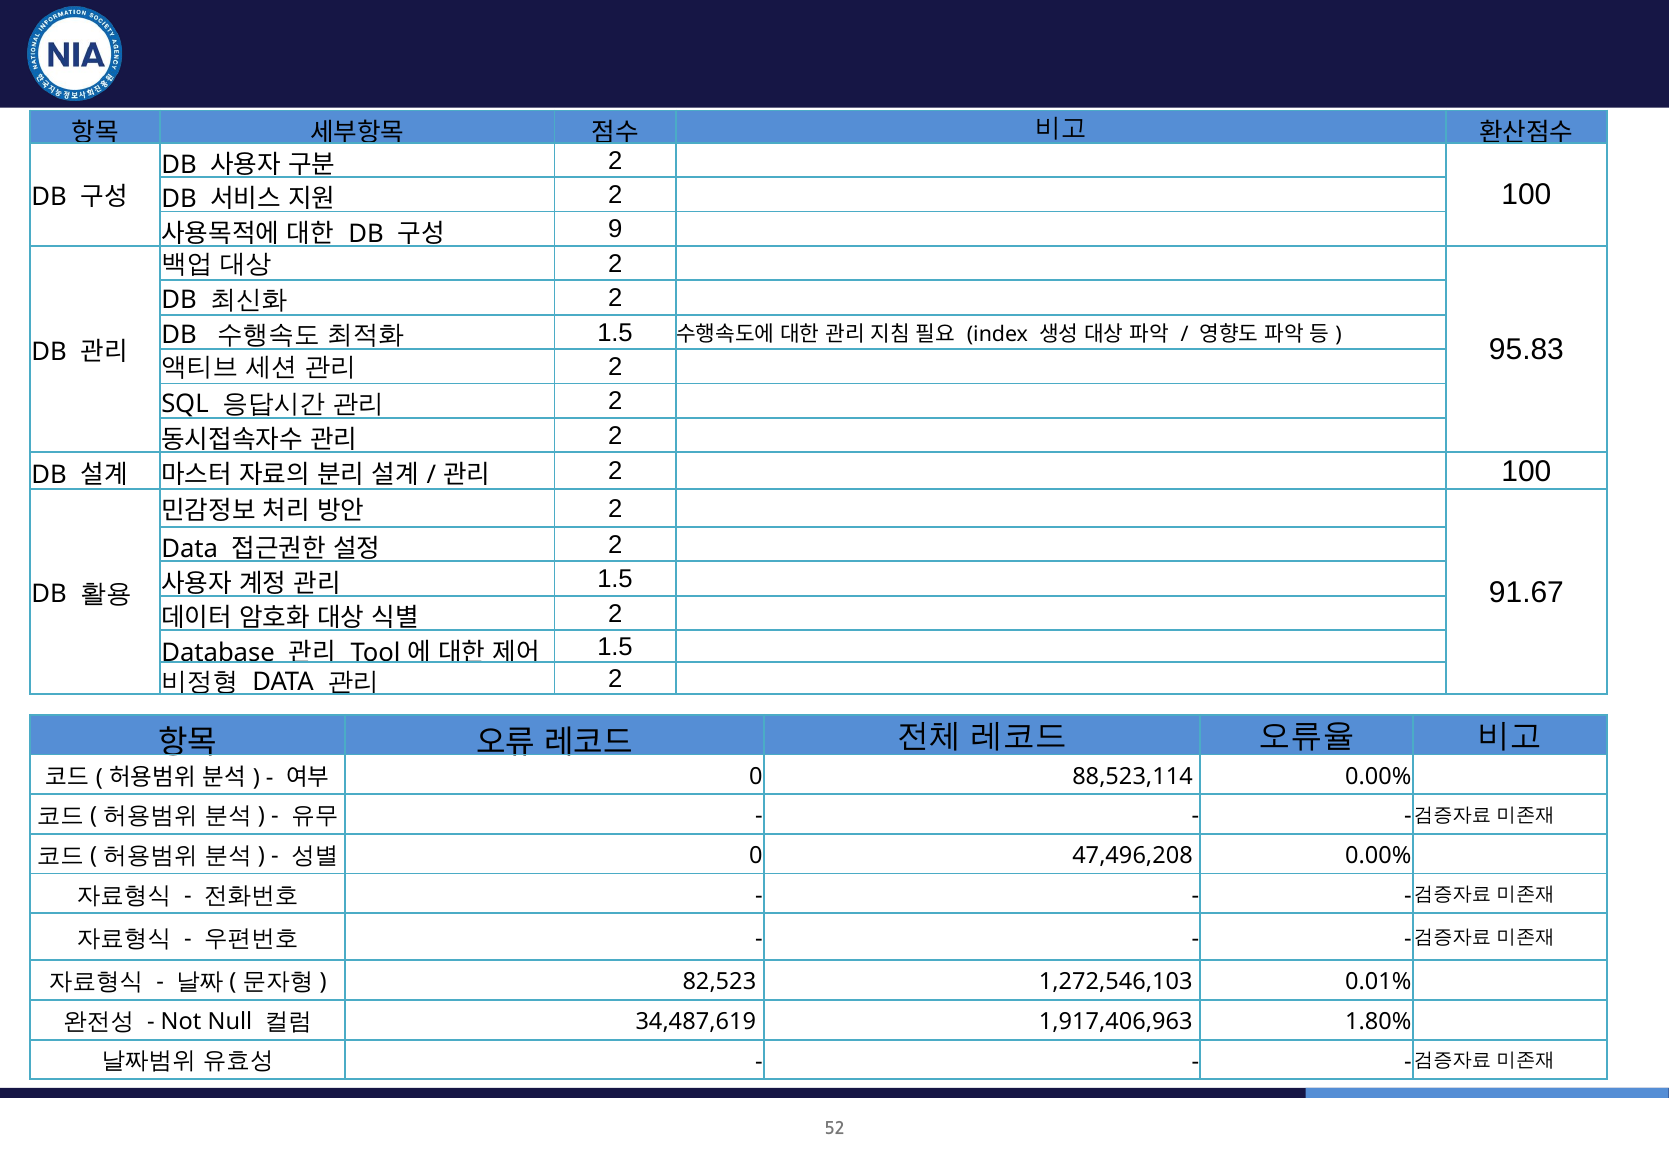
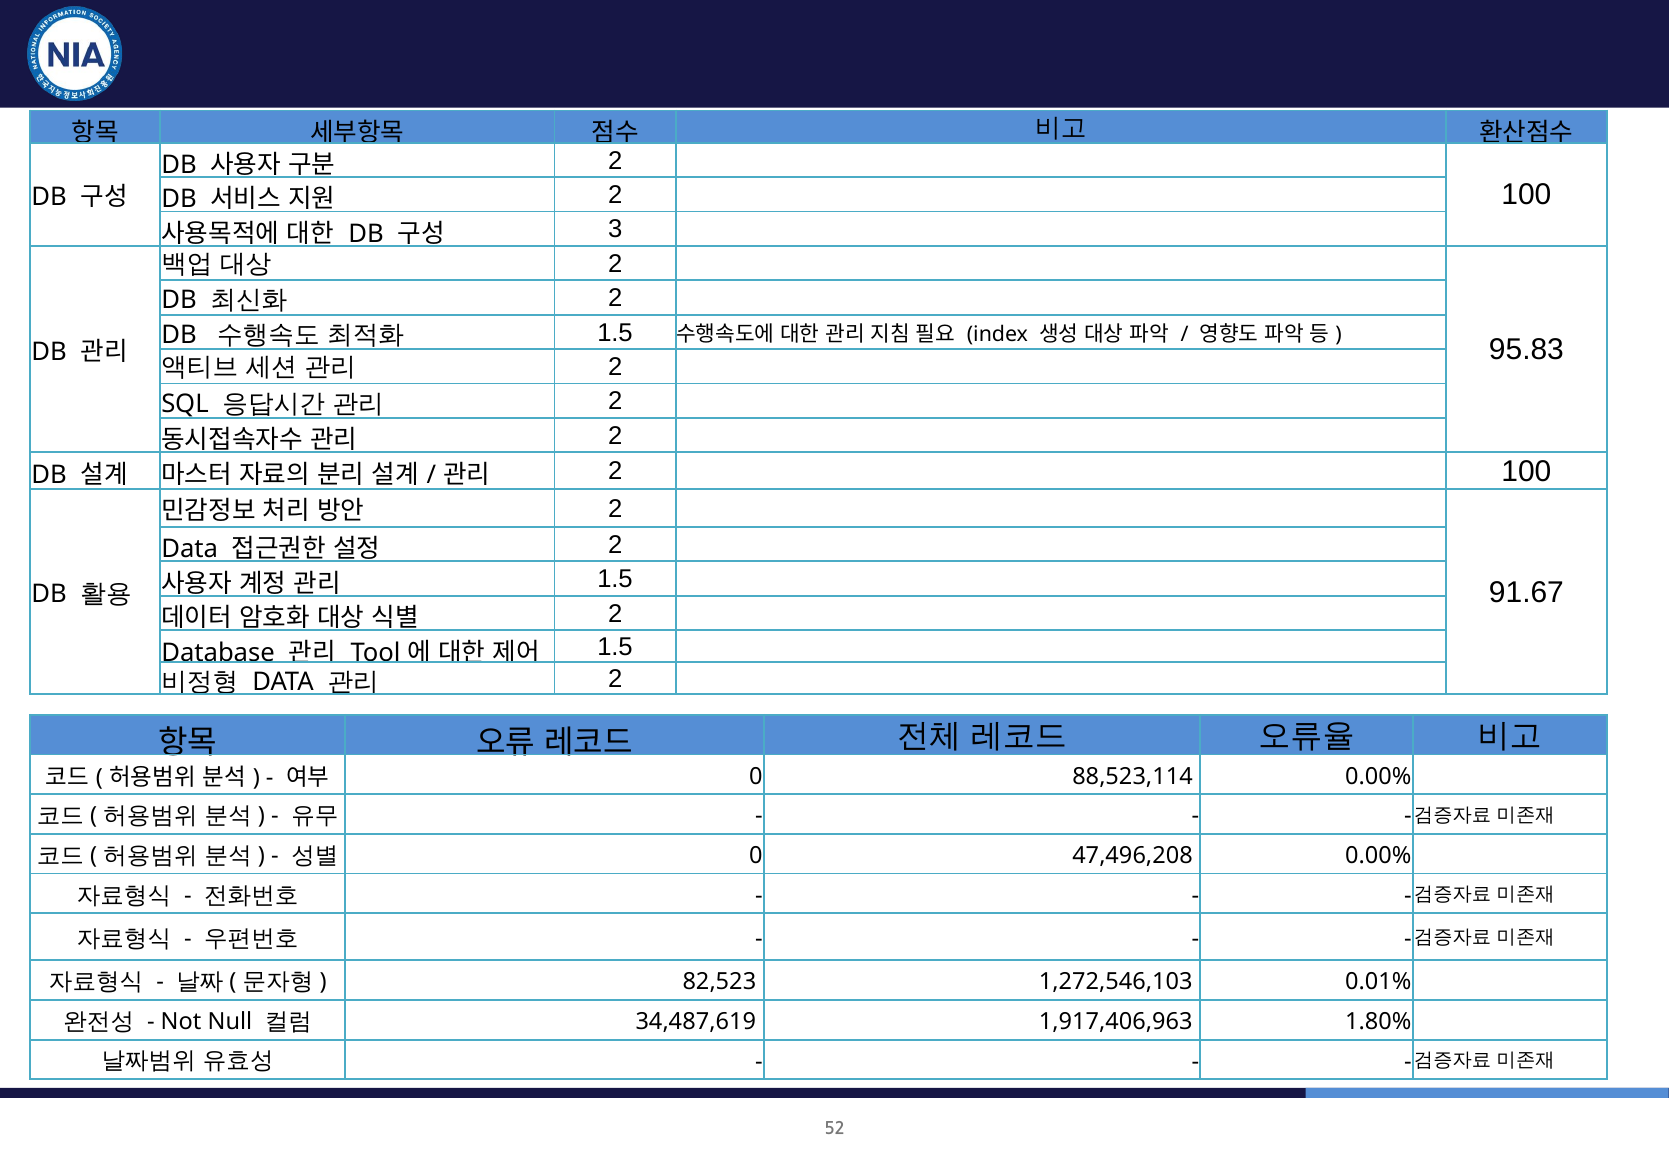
9: 9 -> 3
